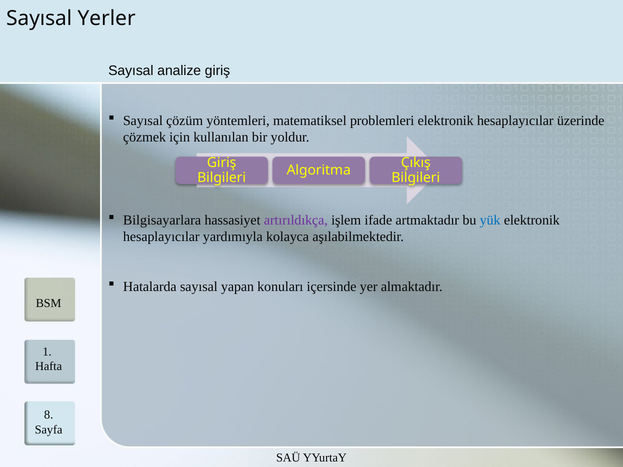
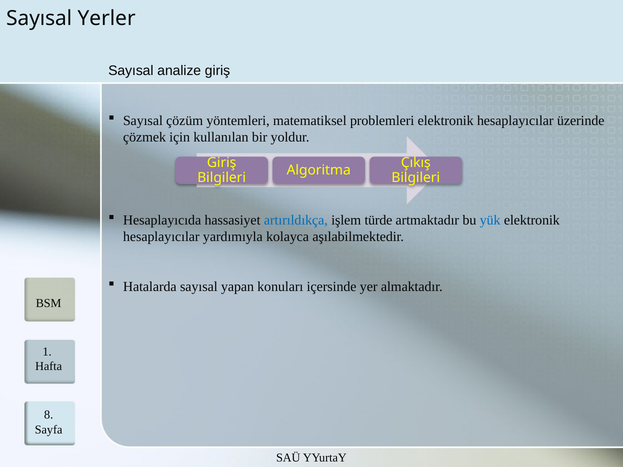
Bilgisayarlara: Bilgisayarlara -> Hesaplayıcıda
artırıldıkça colour: purple -> blue
ifade: ifade -> türde
